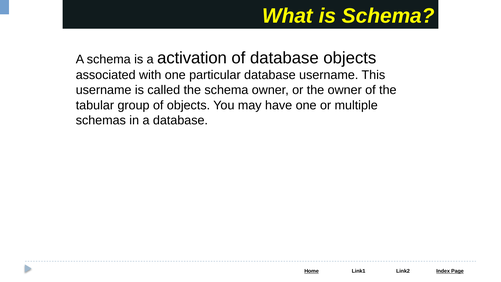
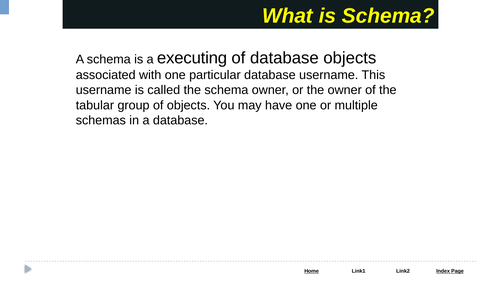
activation: activation -> executing
